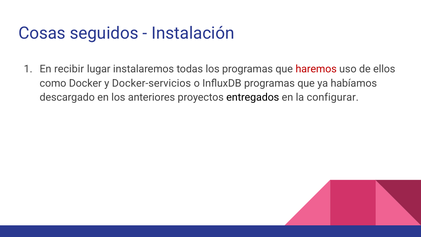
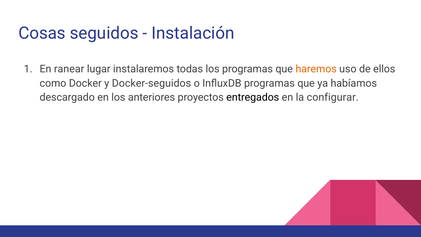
recibir: recibir -> ranear
haremos colour: red -> orange
Docker-servicios: Docker-servicios -> Docker-seguidos
